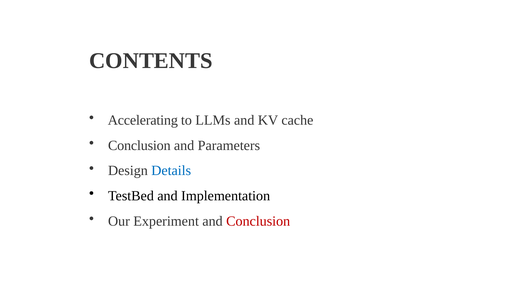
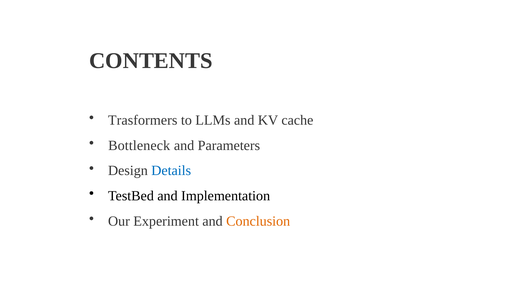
Accelerating: Accelerating -> Trasformers
Conclusion at (139, 145): Conclusion -> Bottleneck
Conclusion at (258, 221) colour: red -> orange
